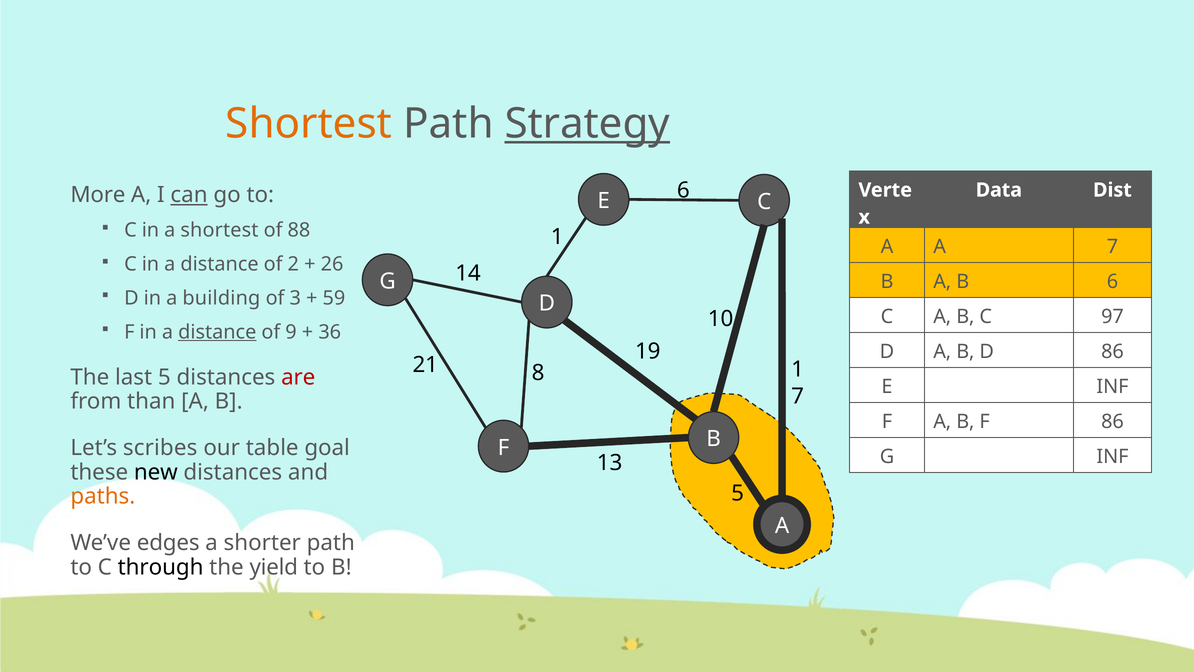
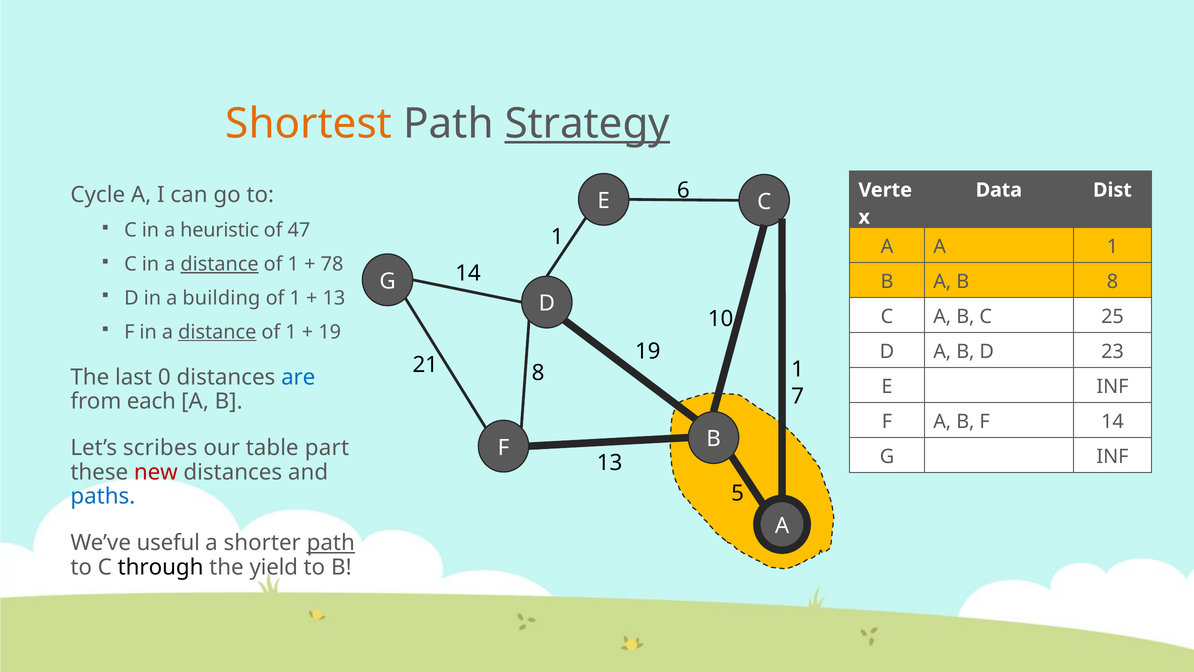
More: More -> Cycle
can underline: present -> none
a shortest: shortest -> heuristic
88: 88 -> 47
A 7: 7 -> 1
distance at (220, 264) underline: none -> present
2 at (293, 264): 2 -> 1
26: 26 -> 78
B 6: 6 -> 8
3 at (295, 298): 3 -> 1
59 at (334, 298): 59 -> 13
97: 97 -> 25
9 at (291, 332): 9 -> 1
36 at (330, 332): 36 -> 19
D 86: 86 -> 23
last 5: 5 -> 0
are colour: red -> blue
than: than -> each
F 86: 86 -> 14
goal: goal -> part
new colour: black -> red
paths colour: orange -> blue
edges: edges -> useful
path at (331, 543) underline: none -> present
